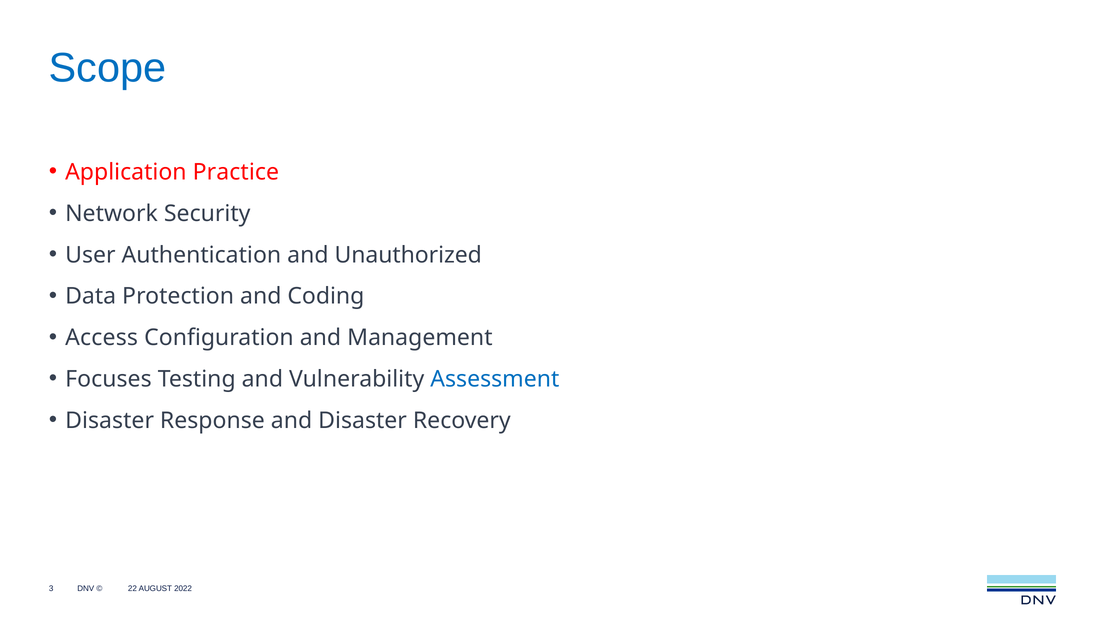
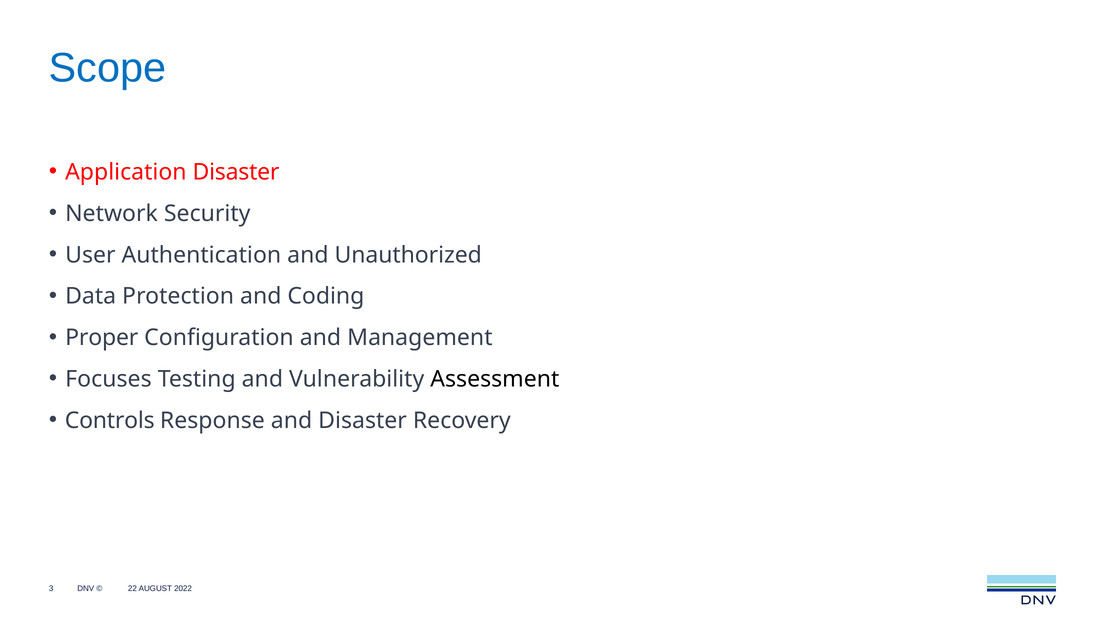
Application Practice: Practice -> Disaster
Access: Access -> Proper
Assessment colour: blue -> black
Disaster at (110, 421): Disaster -> Controls
